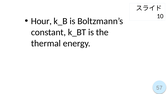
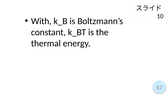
Hour: Hour -> With
